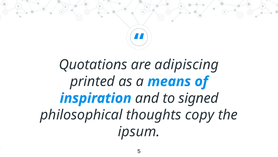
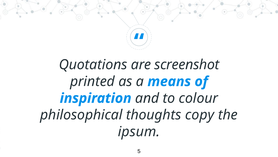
adipiscing: adipiscing -> screenshot
signed: signed -> colour
